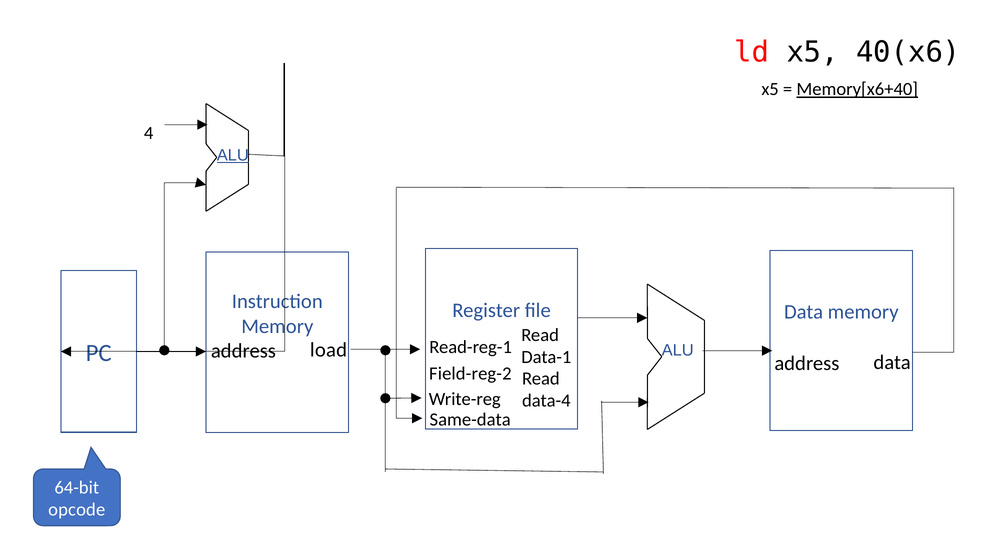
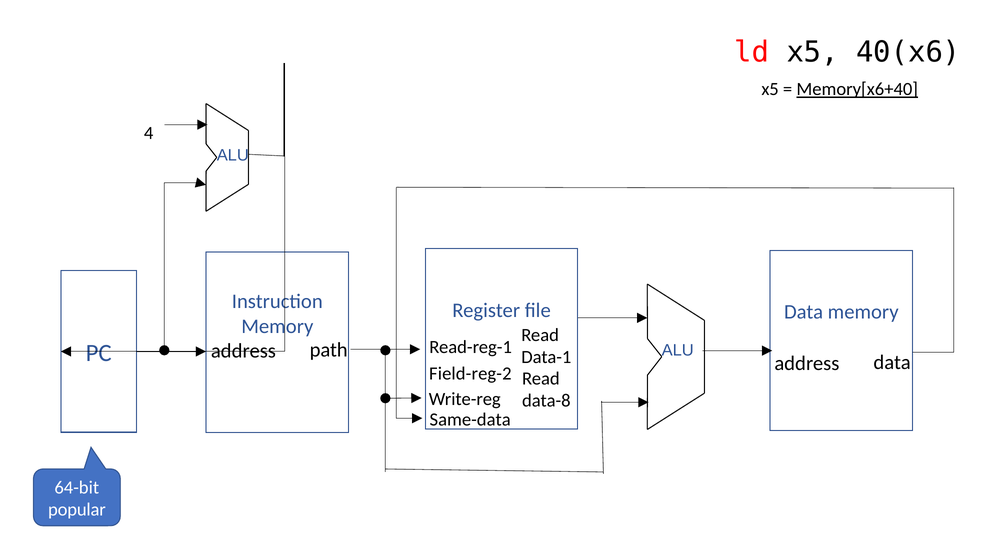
ALU at (233, 155) underline: present -> none
load: load -> path
data-4: data-4 -> data-8
opcode: opcode -> popular
